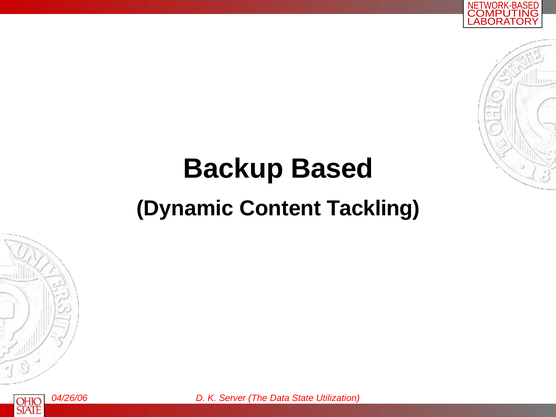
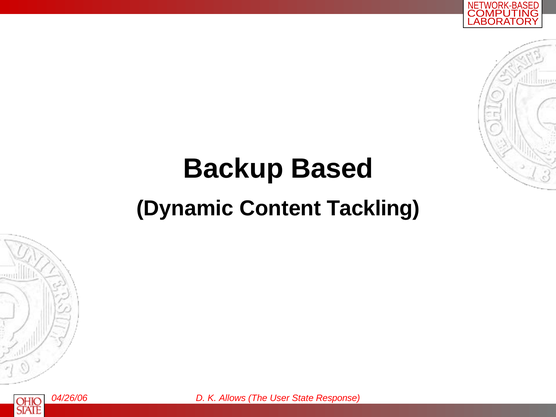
Server: Server -> Allows
Data: Data -> User
Utilization: Utilization -> Response
